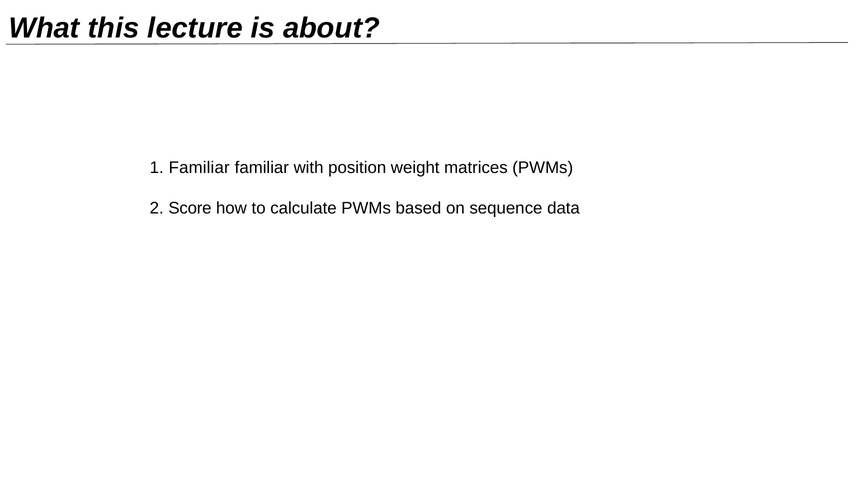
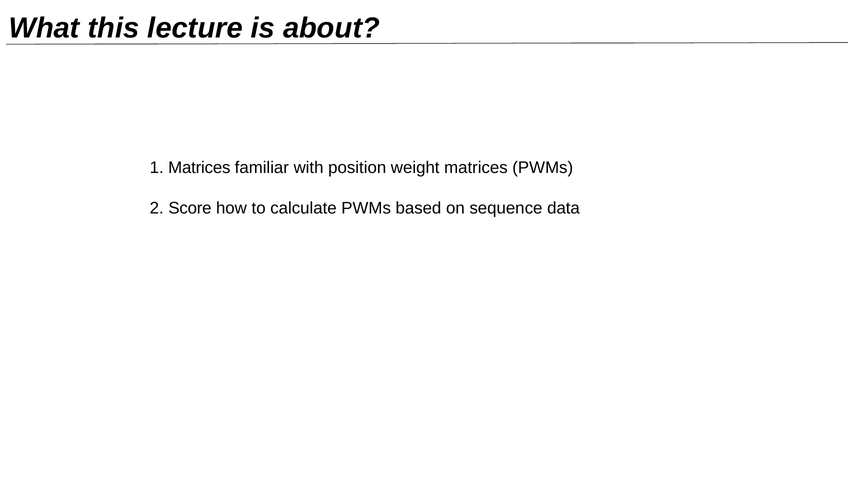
1 Familiar: Familiar -> Matrices
